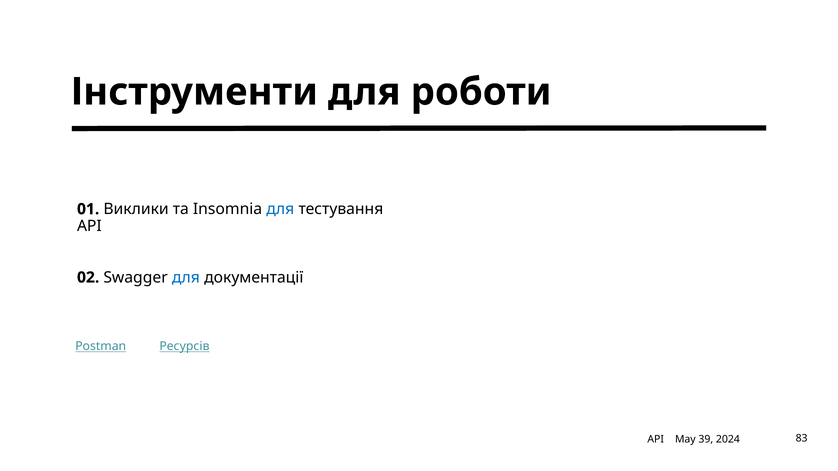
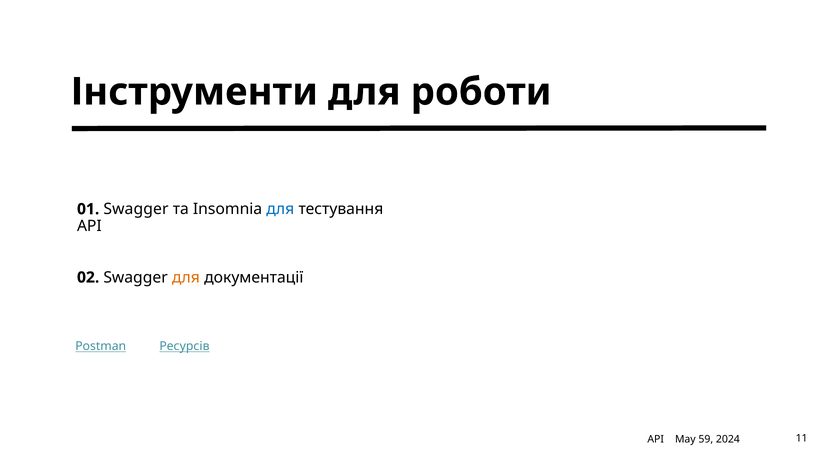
01 Виклики: Виклики -> Swagger
для at (186, 278) colour: blue -> orange
39: 39 -> 59
83: 83 -> 11
